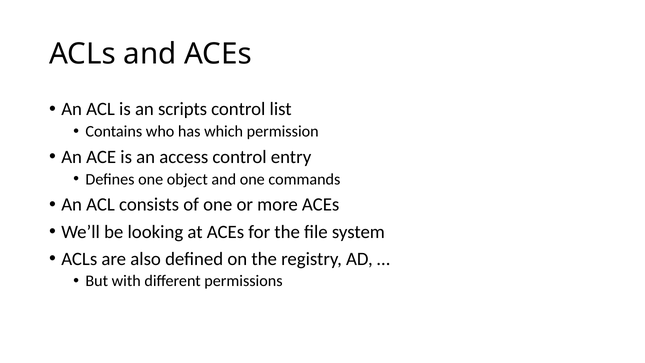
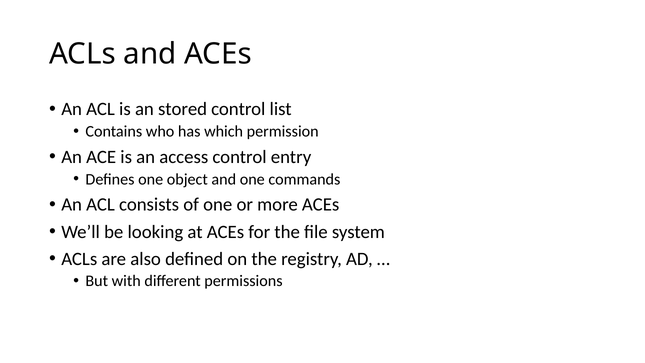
scripts: scripts -> stored
